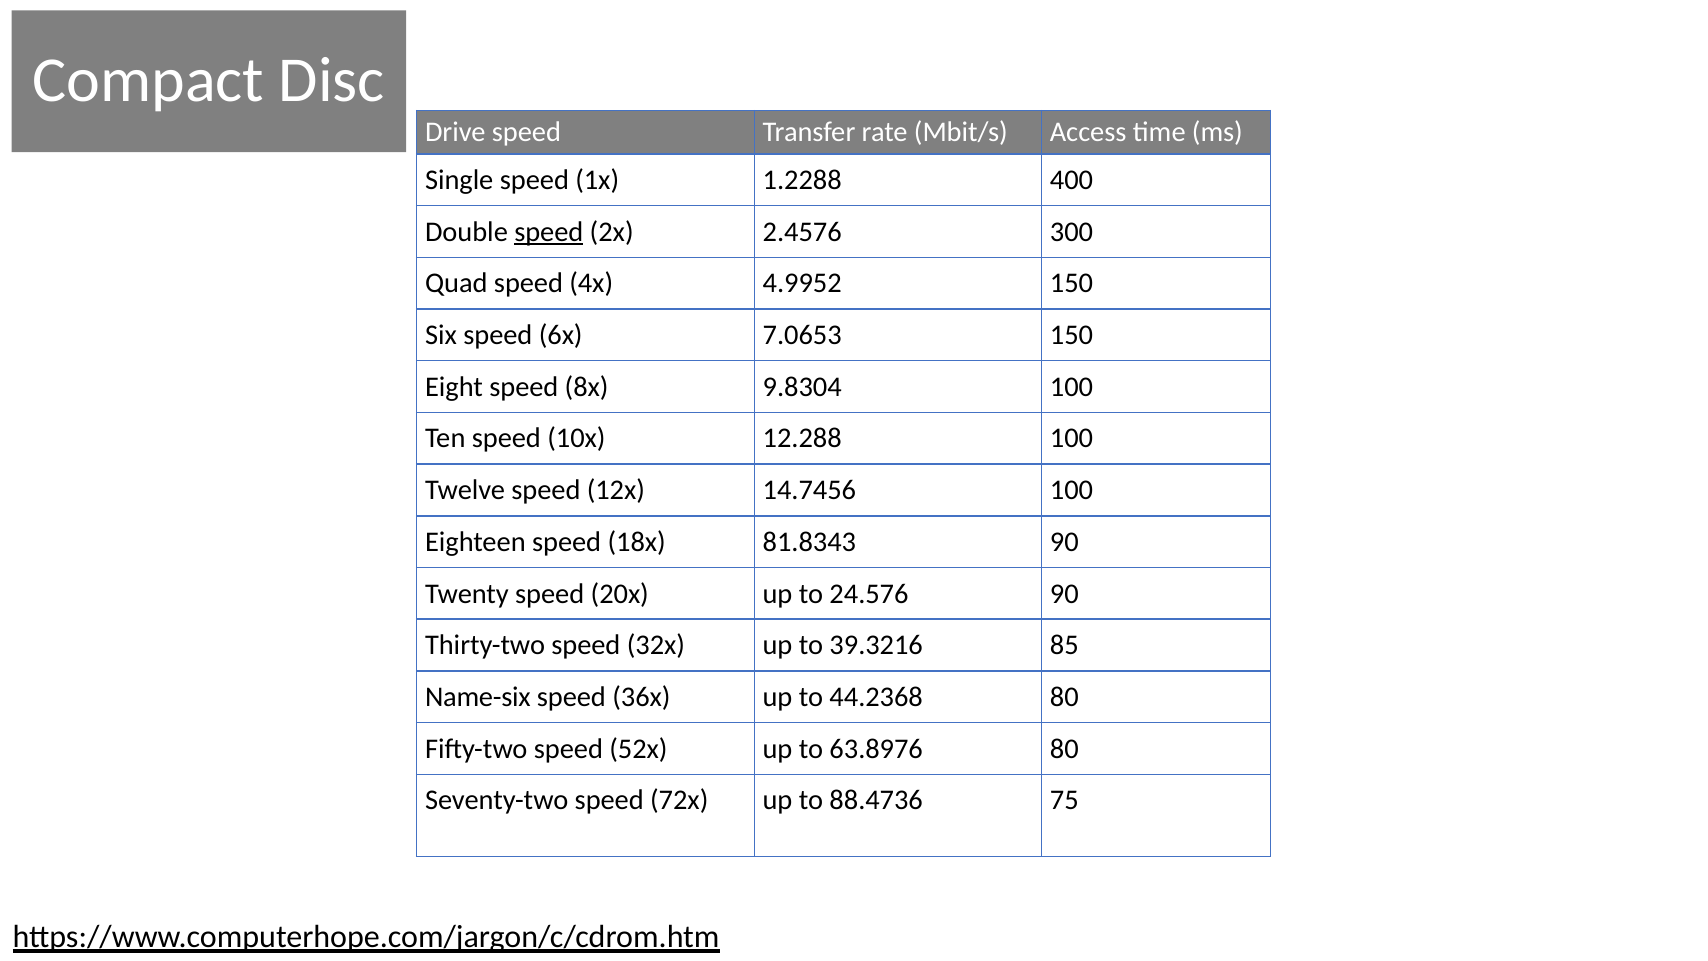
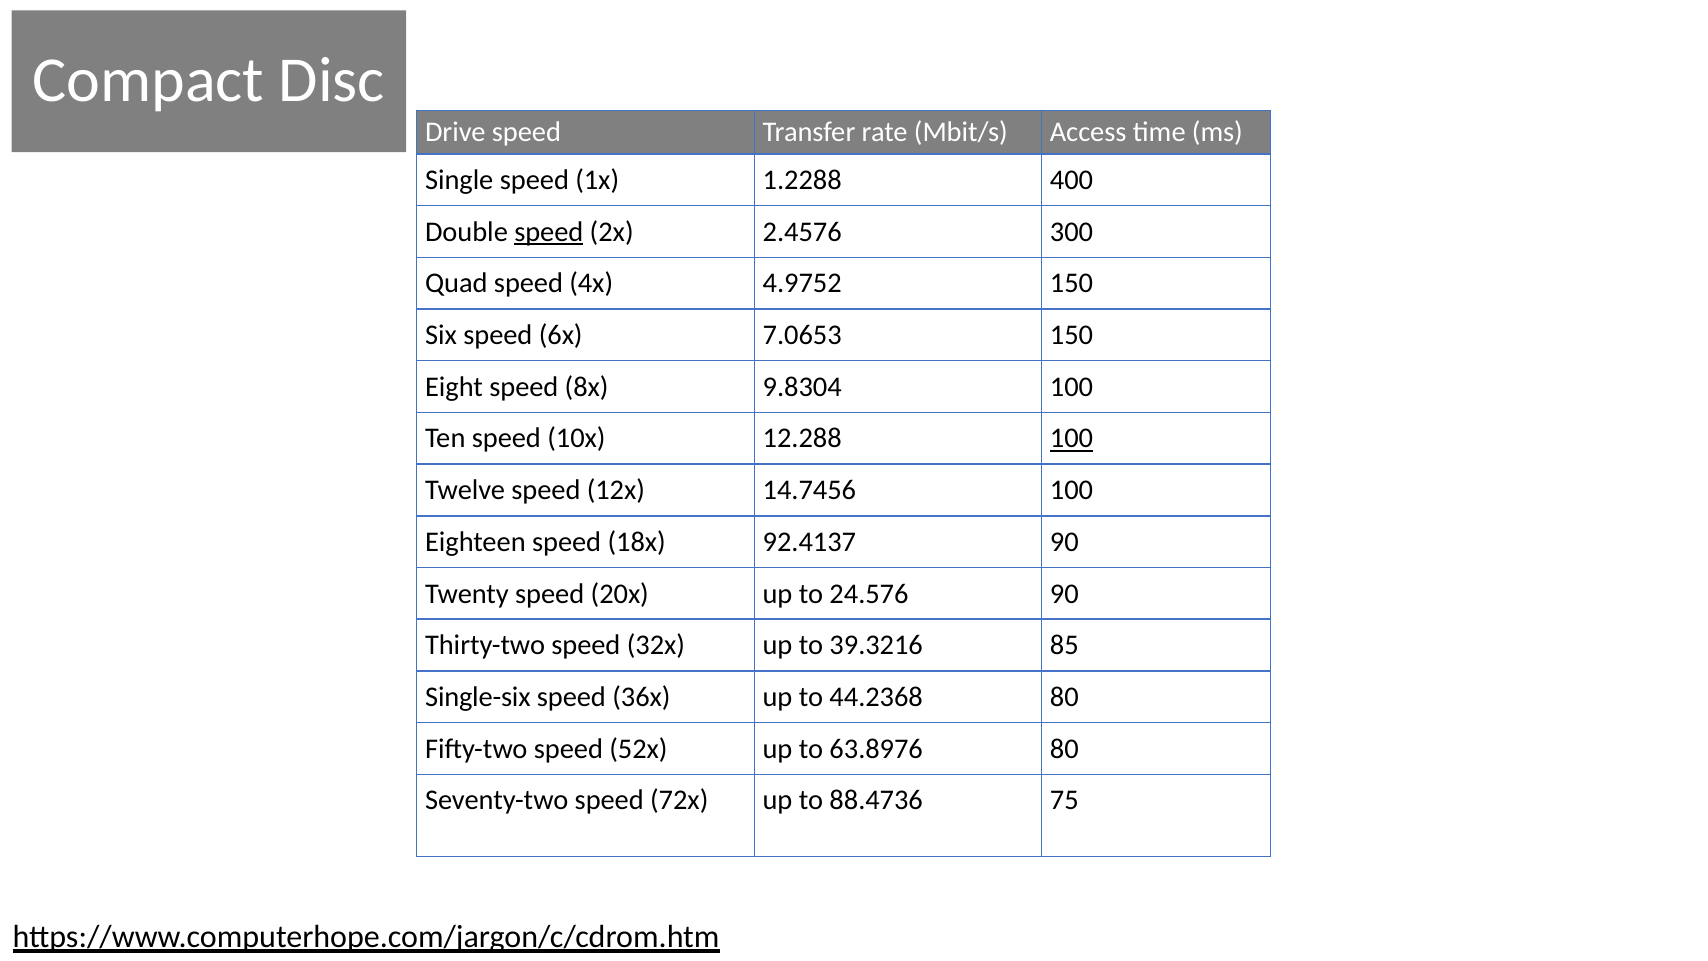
4.9952: 4.9952 -> 4.9752
100 at (1071, 438) underline: none -> present
81.8343: 81.8343 -> 92.4137
Name-six: Name-six -> Single-six
